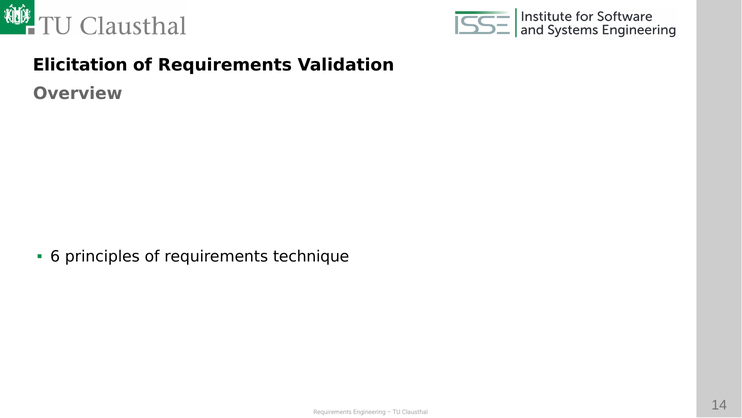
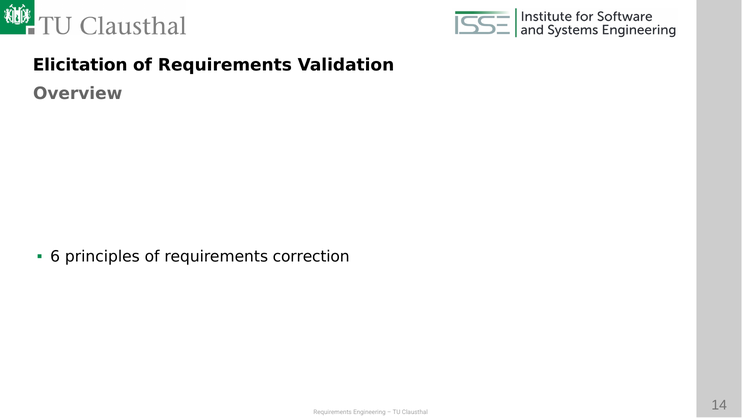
technique: technique -> correction
